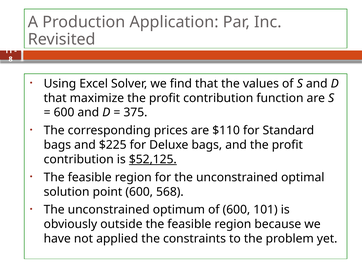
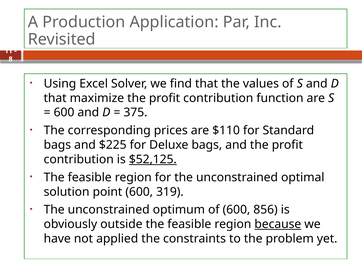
568: 568 -> 319
101: 101 -> 856
because underline: none -> present
